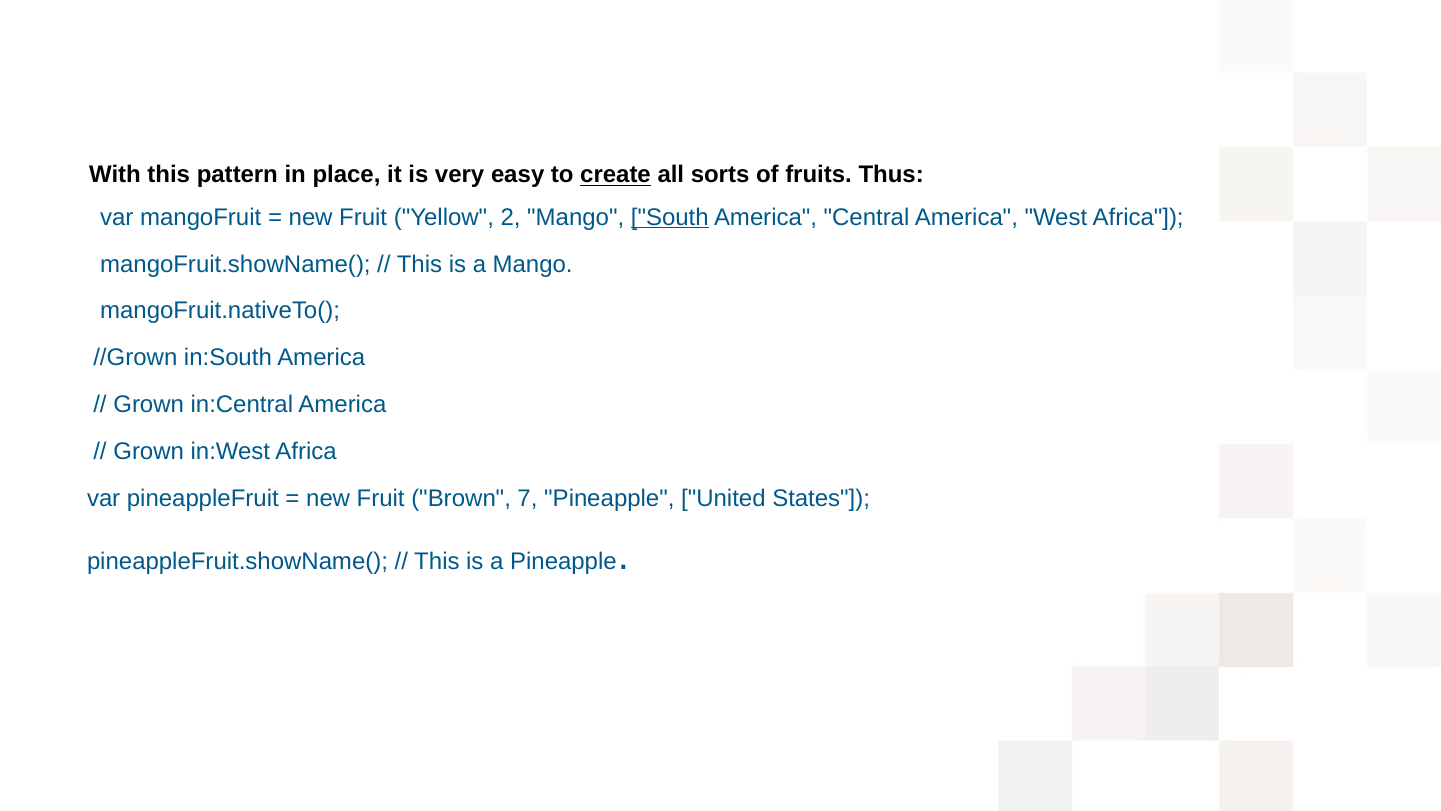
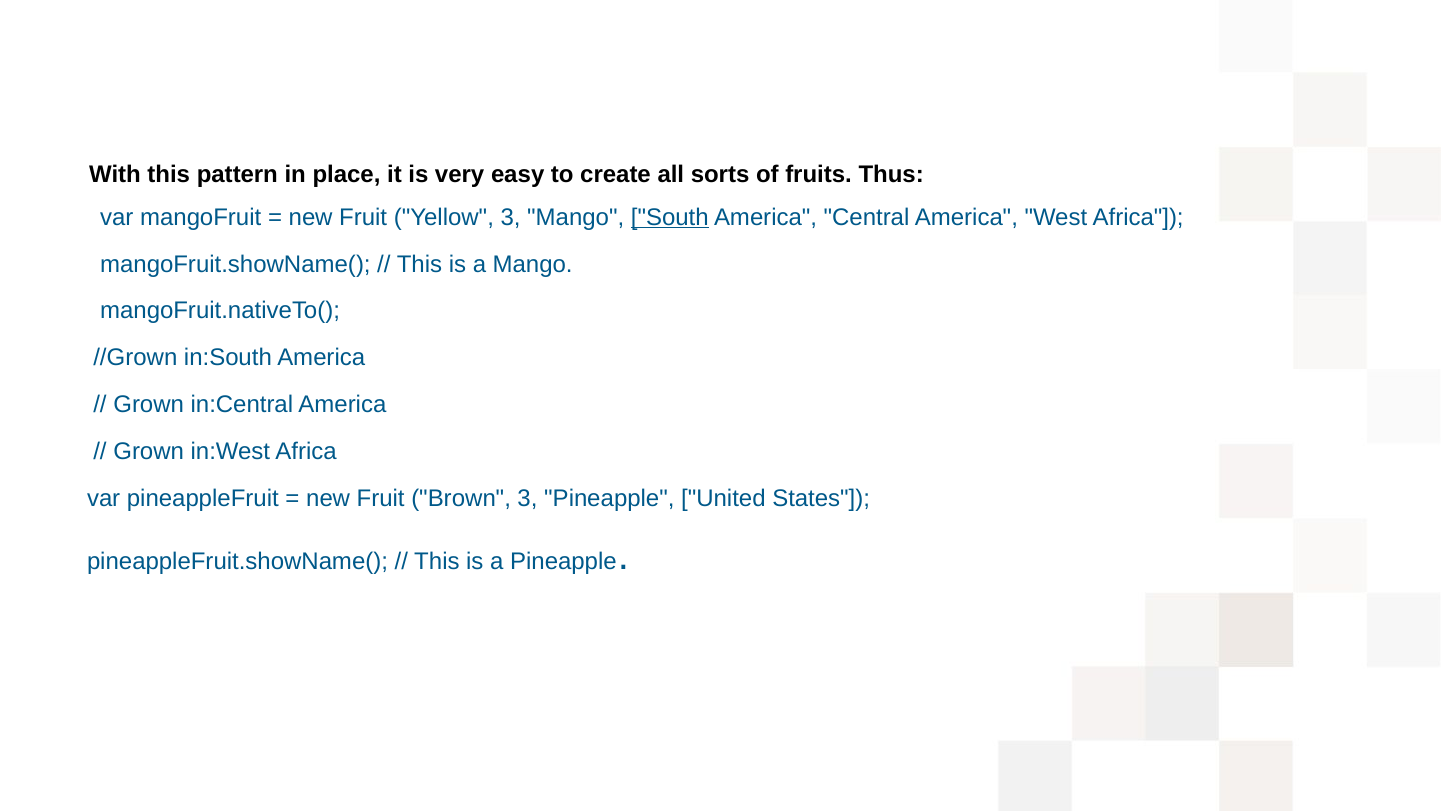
create underline: present -> none
Yellow 2: 2 -> 3
Brown 7: 7 -> 3
